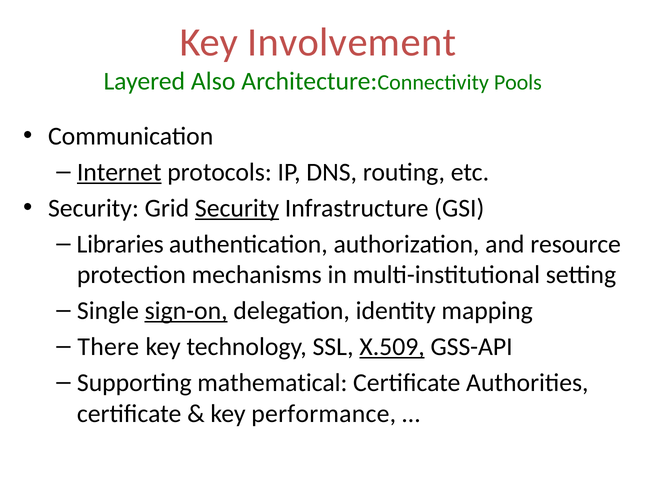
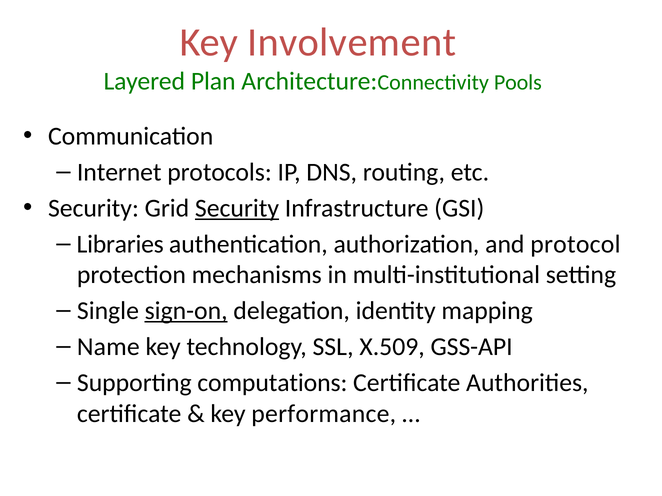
Also: Also -> Plan
Internet underline: present -> none
resource: resource -> protocol
There: There -> Name
X.509 underline: present -> none
mathematical: mathematical -> computations
